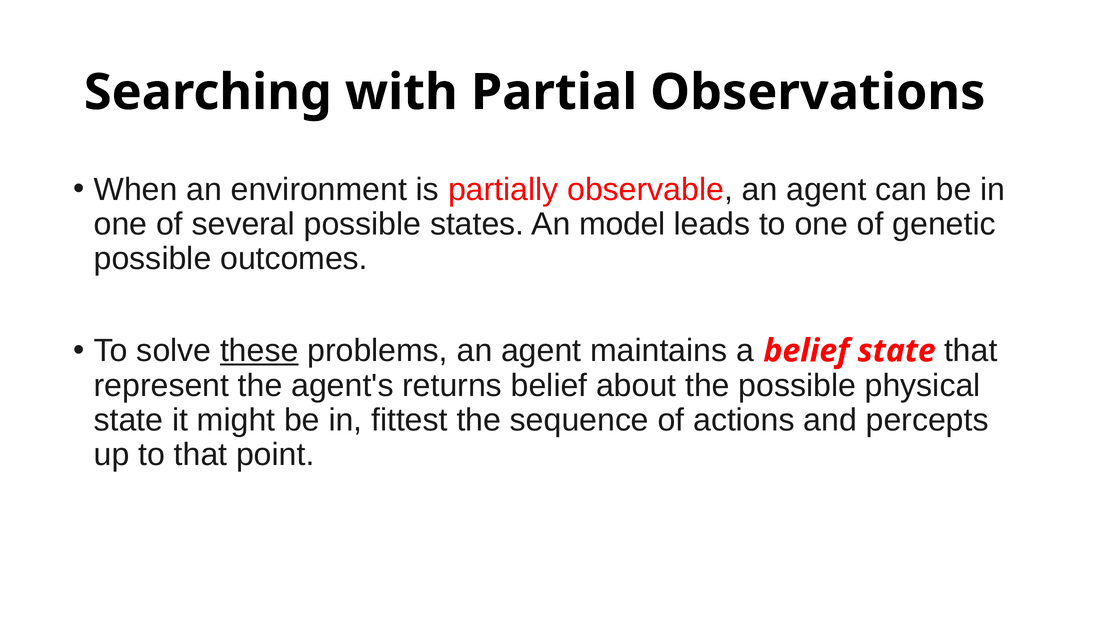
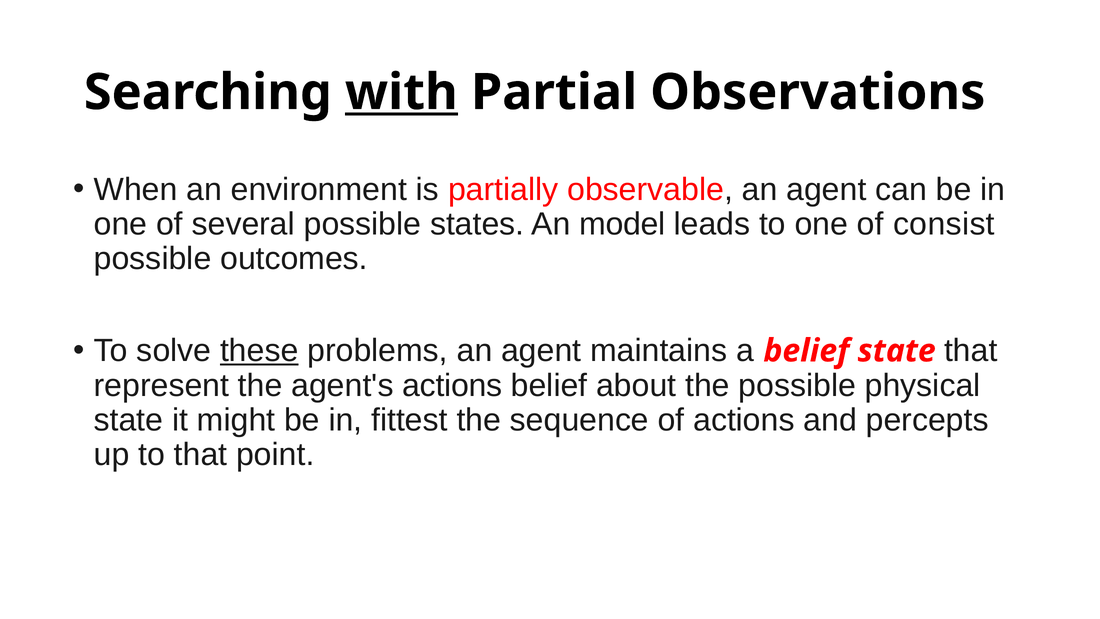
with underline: none -> present
genetic: genetic -> consist
agent's returns: returns -> actions
